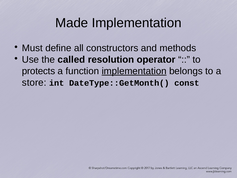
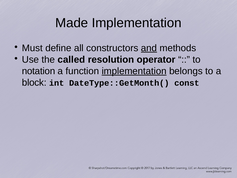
and underline: none -> present
protects: protects -> notation
store: store -> block
